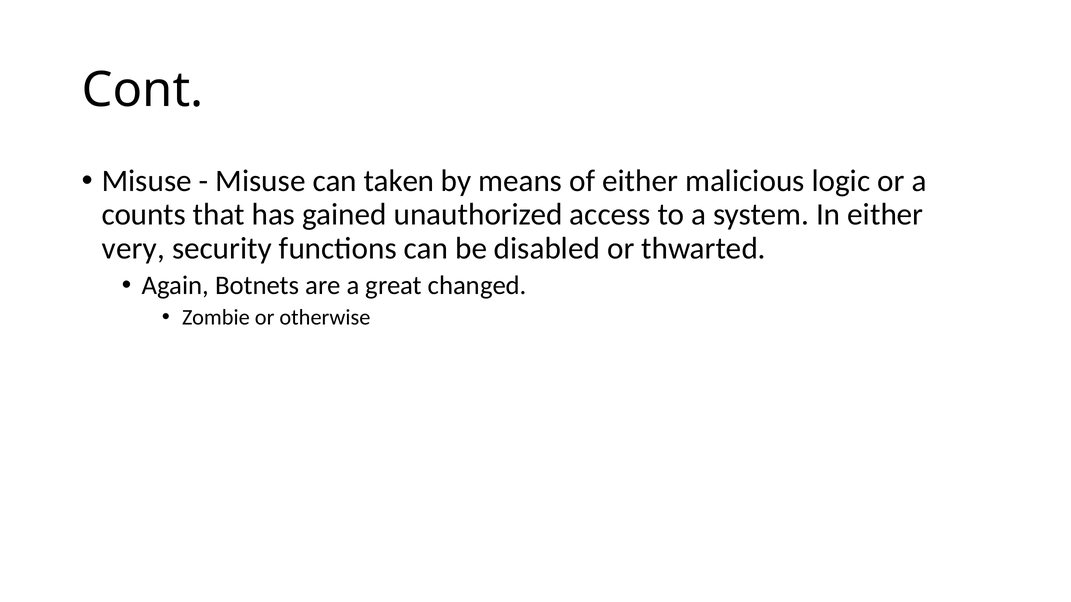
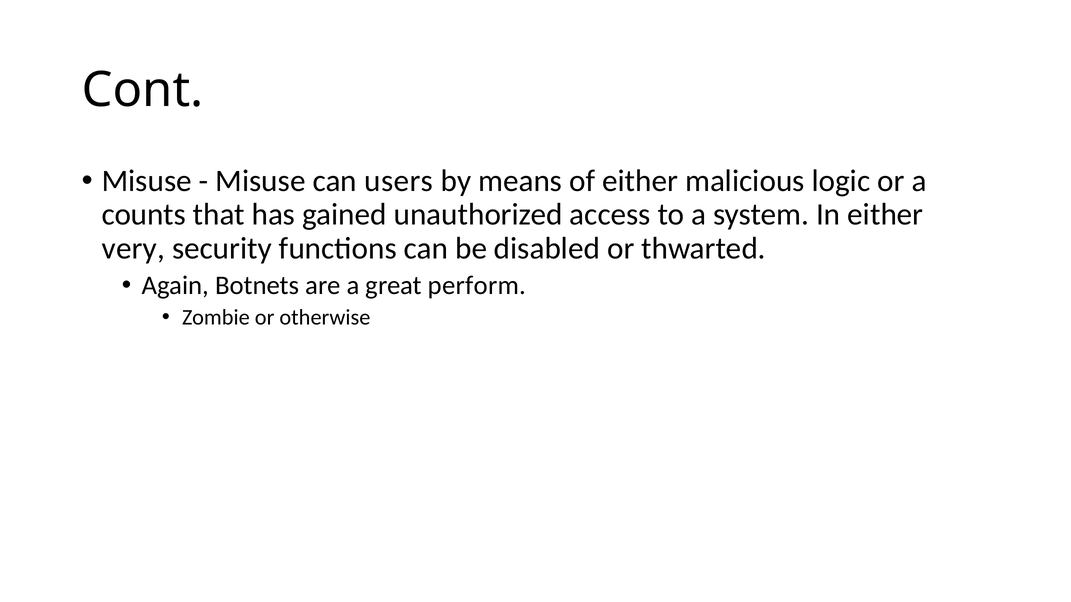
taken: taken -> users
changed: changed -> perform
